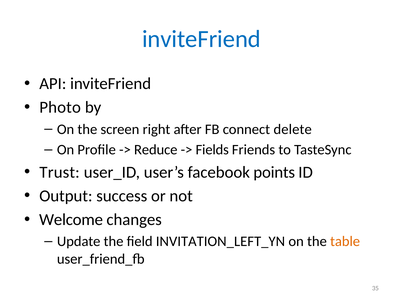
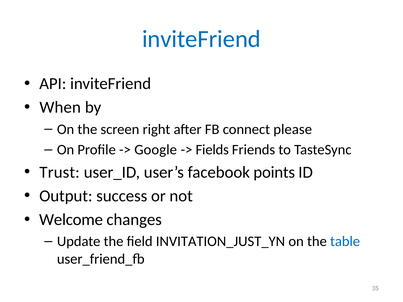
Photo: Photo -> When
delete: delete -> please
Reduce: Reduce -> Google
INVITATION_LEFT_YN: INVITATION_LEFT_YN -> INVITATION_JUST_YN
table colour: orange -> blue
